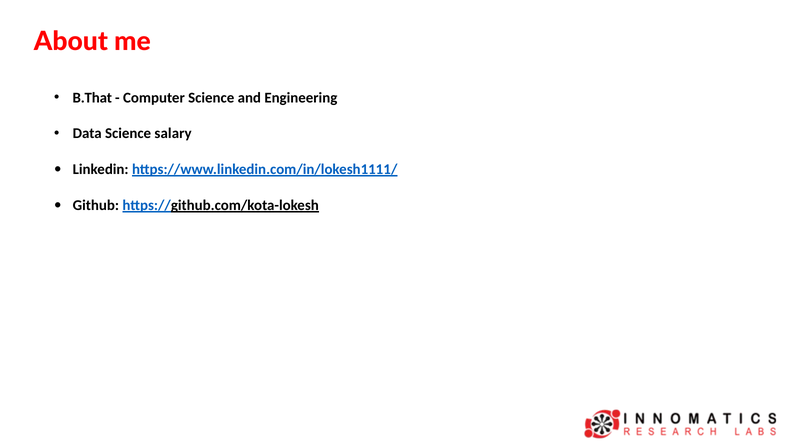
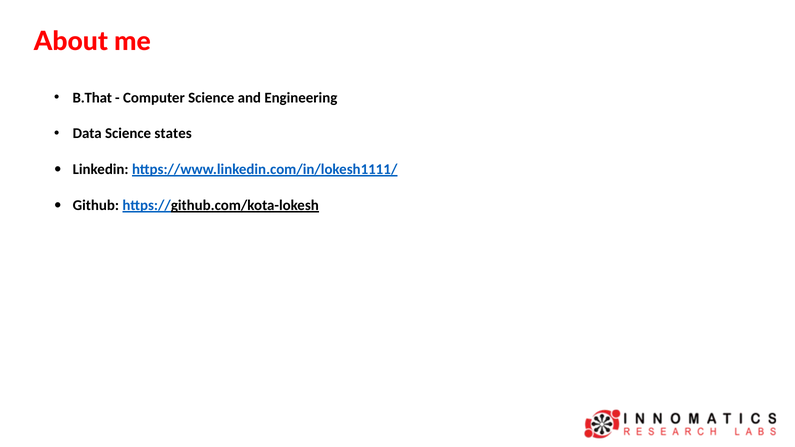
salary: salary -> states
